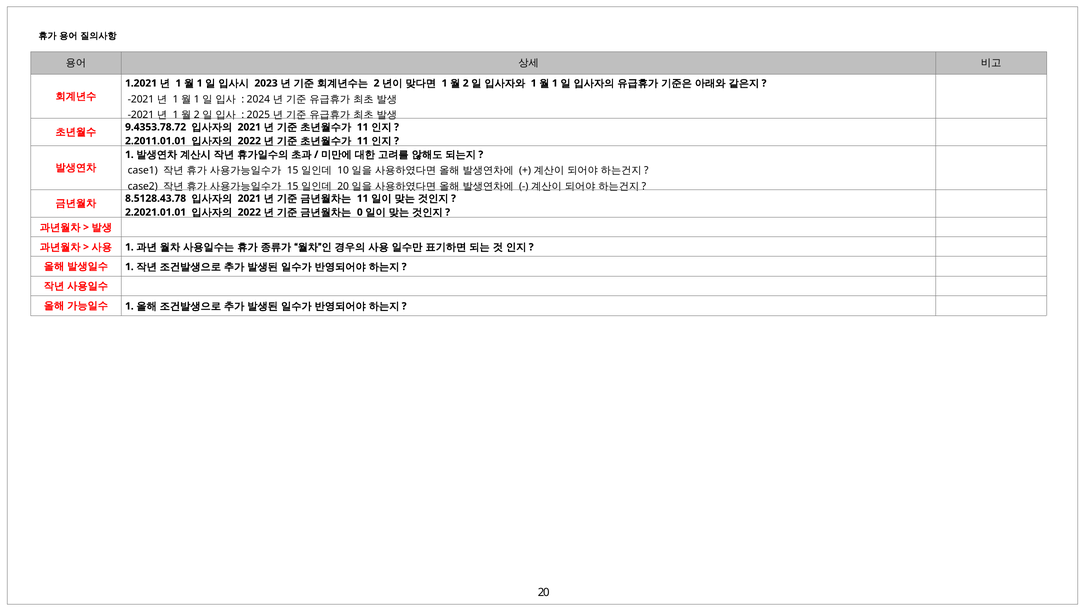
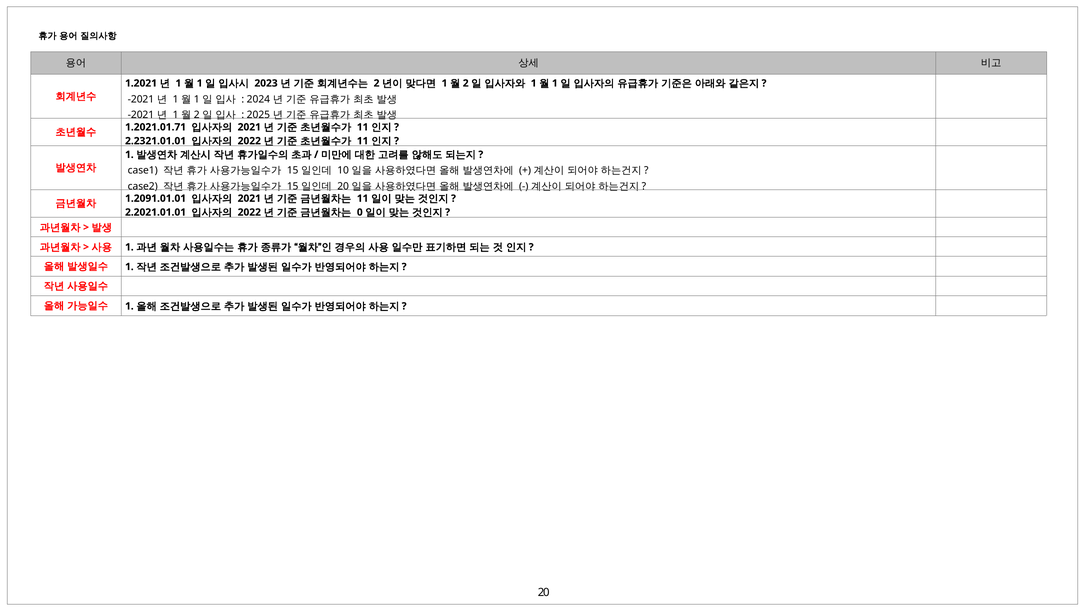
9.4353.78.72: 9.4353.78.72 -> 1.2021.01.71
2.2011.01.01: 2.2011.01.01 -> 2.2321.01.01
8.5128.43.78: 8.5128.43.78 -> 1.2091.01.01
